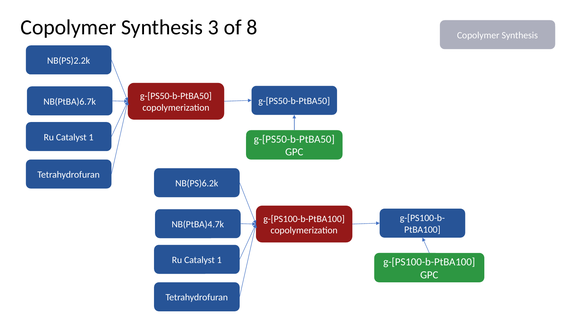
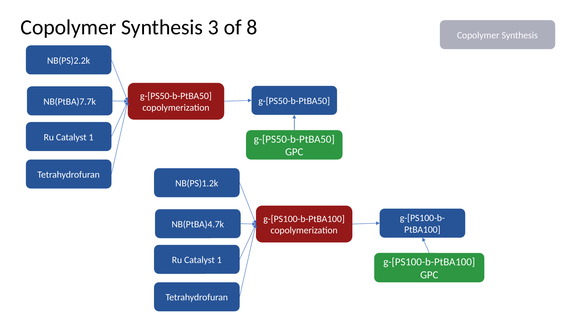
NB(PtBA)6.7k: NB(PtBA)6.7k -> NB(PtBA)7.7k
NB(PS)6.2k: NB(PS)6.2k -> NB(PS)1.2k
